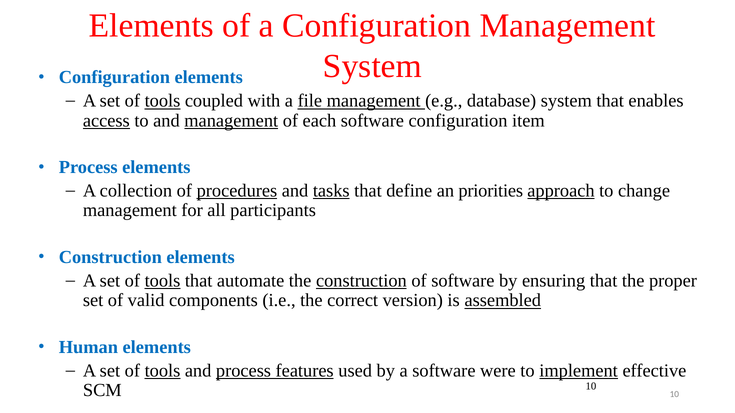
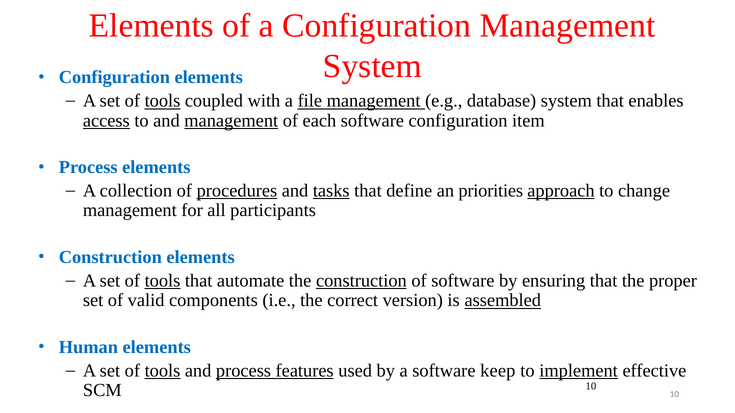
were: were -> keep
